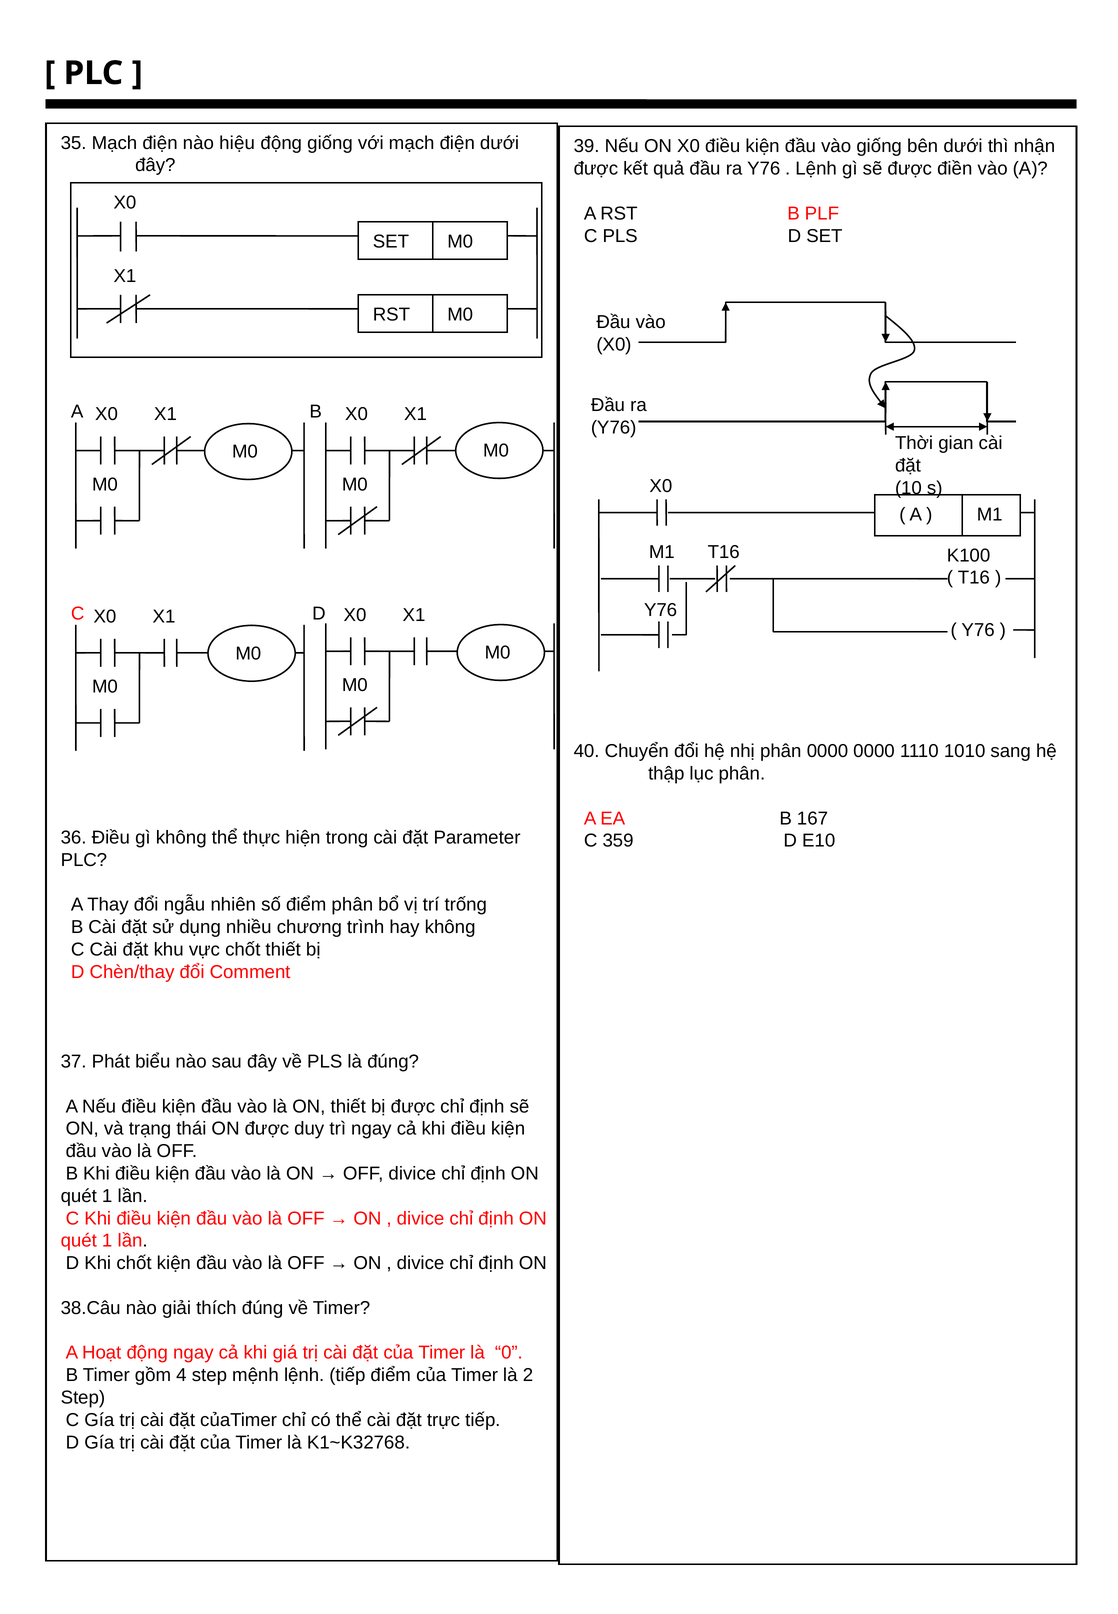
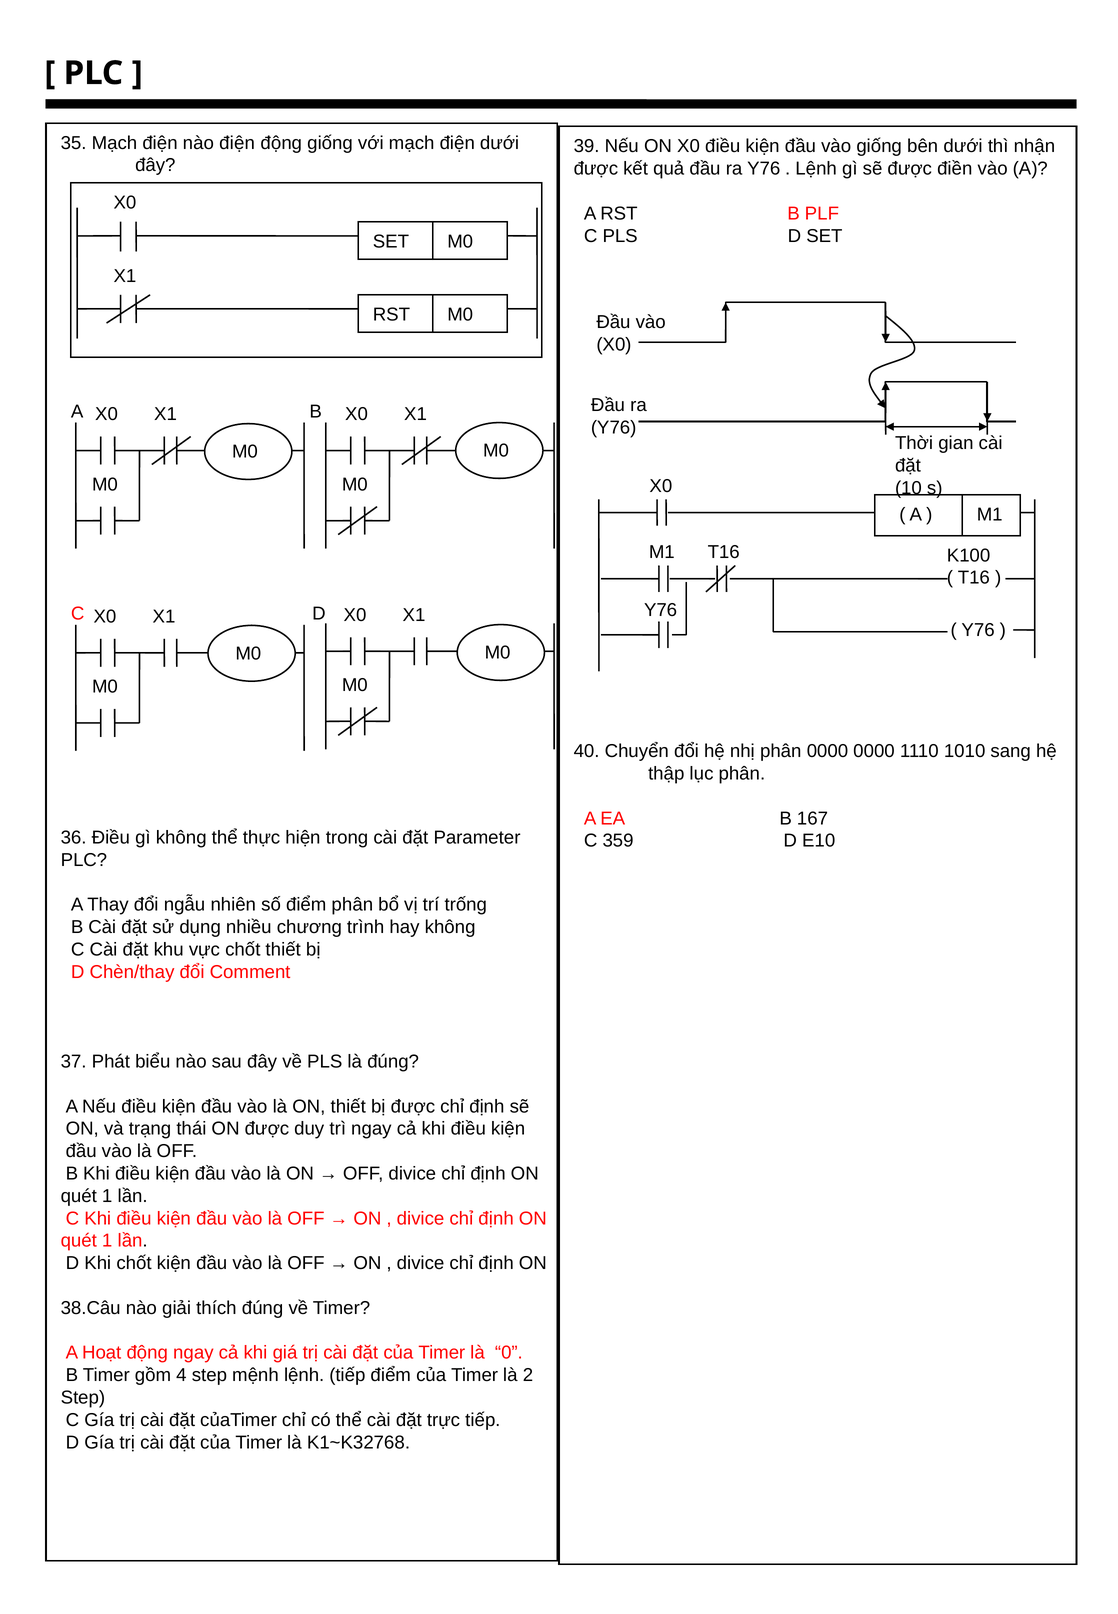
nào hiệu: hiệu -> điện
